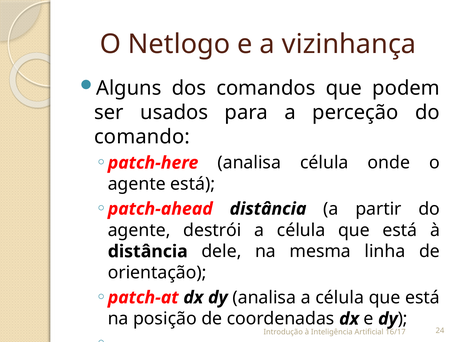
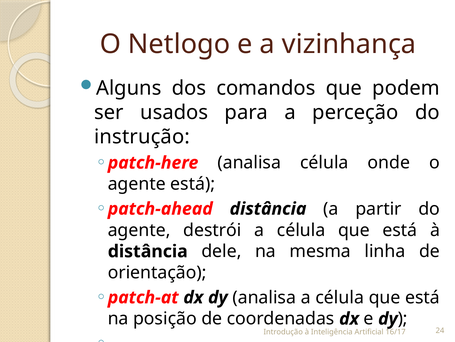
comando: comando -> instrução
